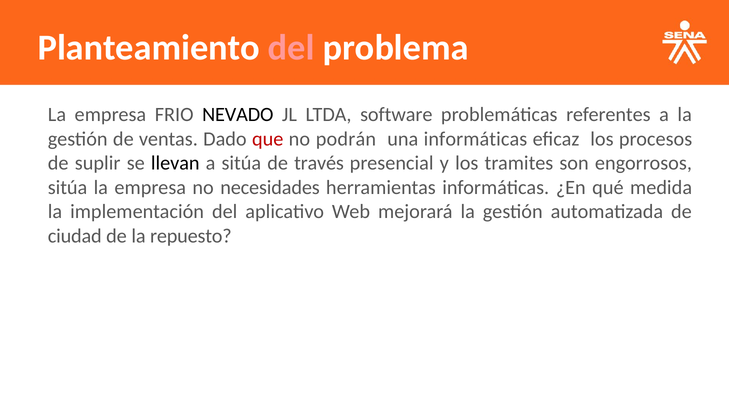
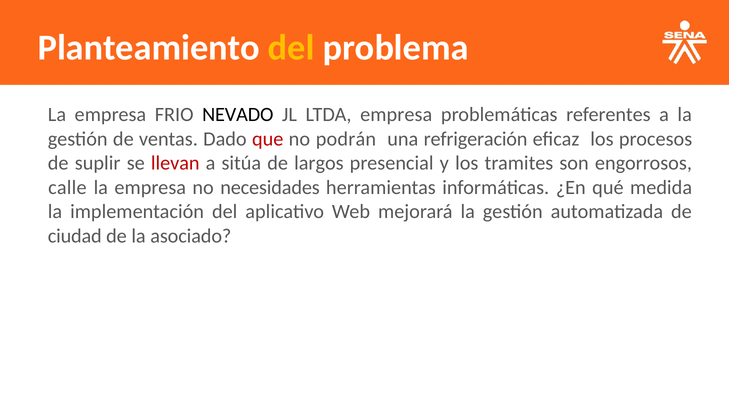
del at (291, 48) colour: pink -> yellow
LTDA software: software -> empresa
una informáticas: informáticas -> refrigeración
llevan colour: black -> red
través: través -> largos
sitúa at (68, 188): sitúa -> calle
repuesto: repuesto -> asociado
